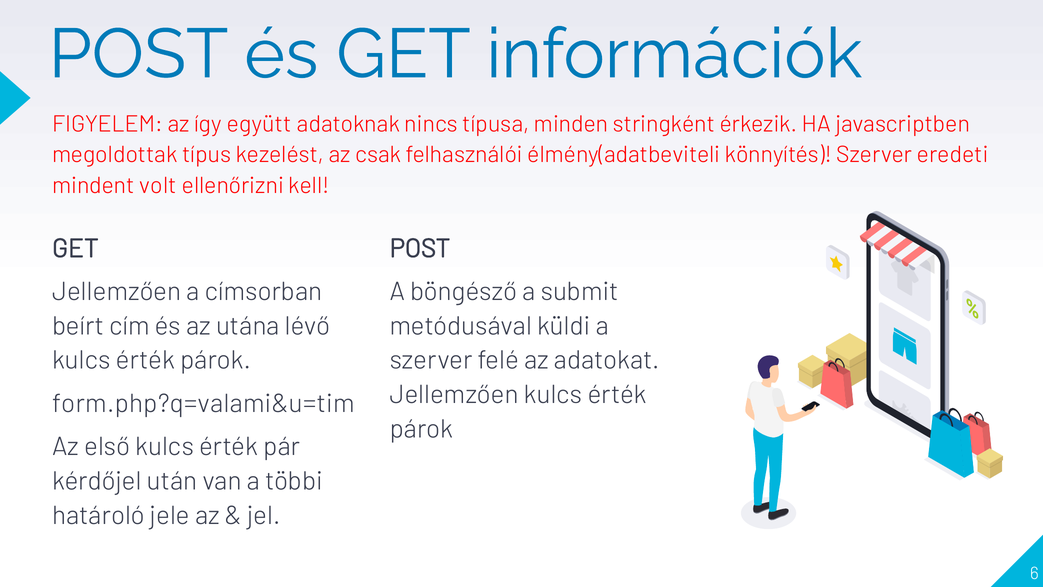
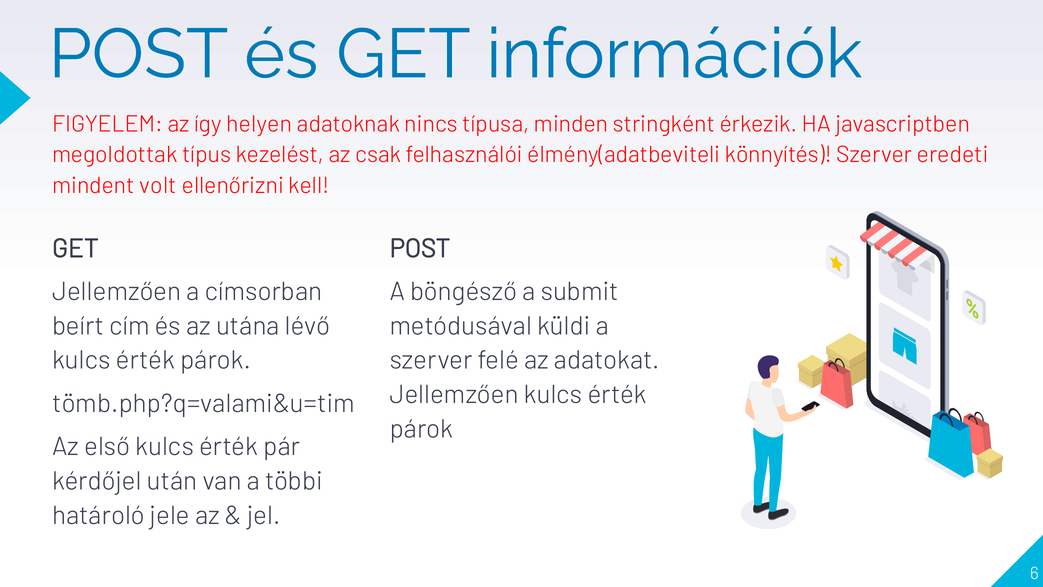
együtt: együtt -> helyen
form.php?q=valami&u=tim: form.php?q=valami&u=tim -> tömb.php?q=valami&u=tim
